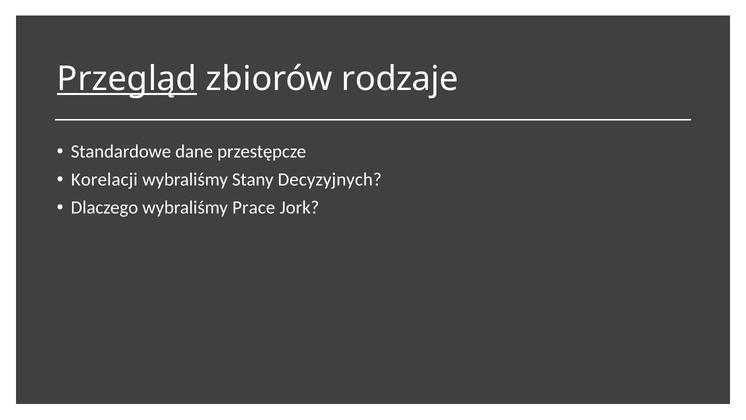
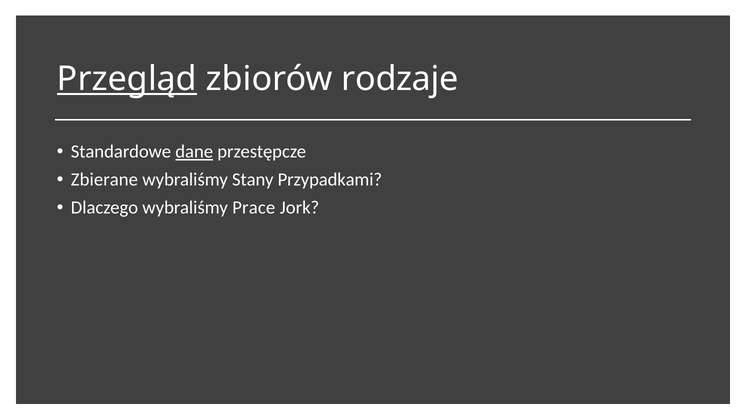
dane underline: none -> present
Korelacji: Korelacji -> Zbierane
Decyzyjnych: Decyzyjnych -> Przypadkami
